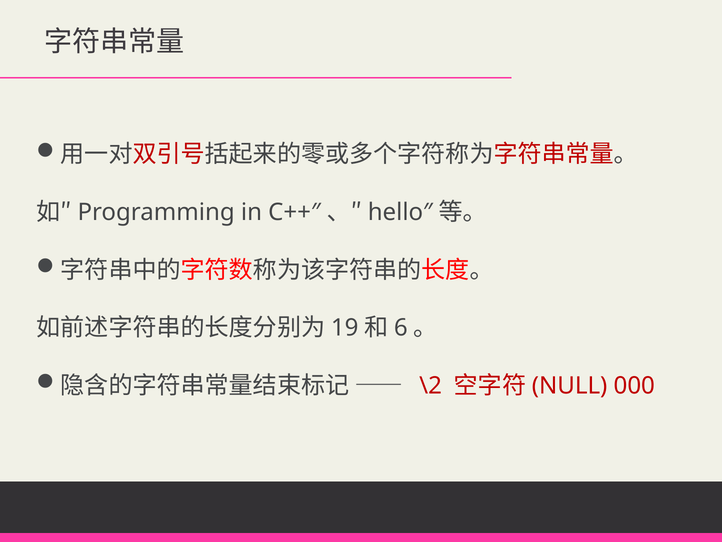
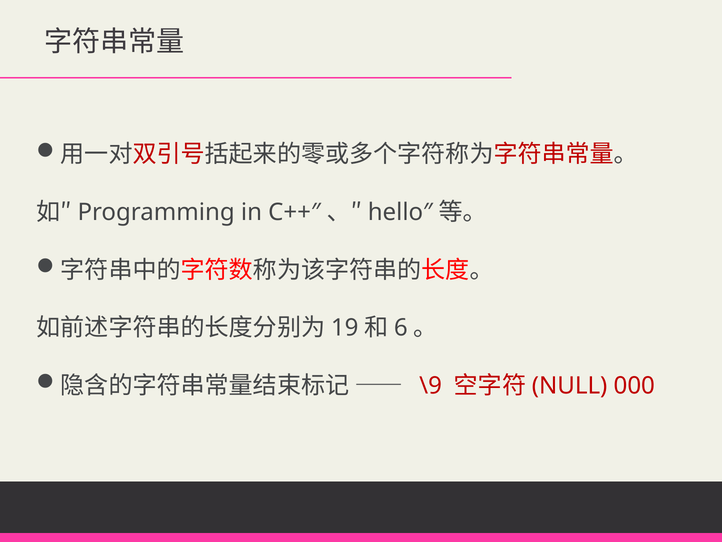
\2: \2 -> \9
